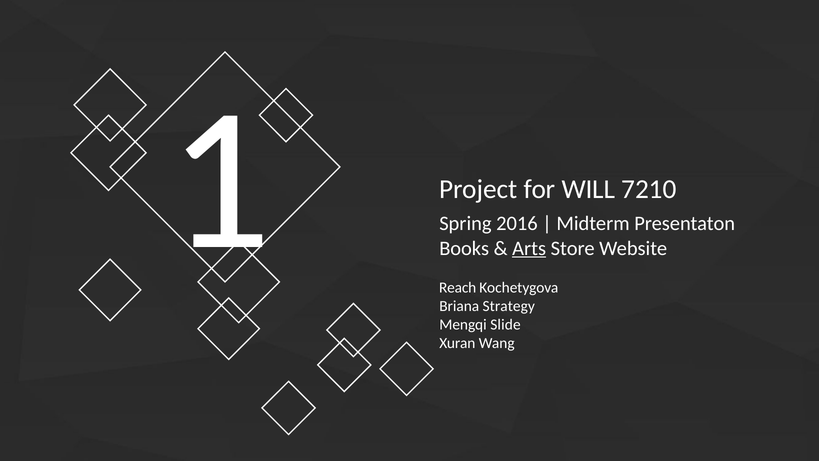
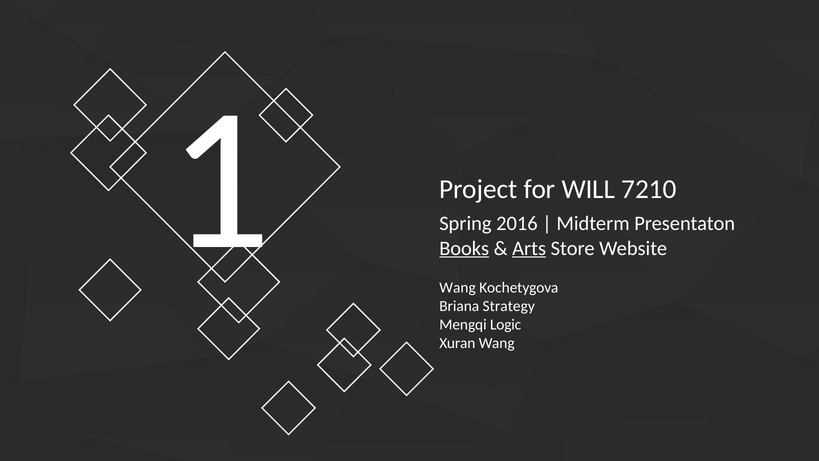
Books underline: none -> present
Reach at (458, 288): Reach -> Wang
Slide: Slide -> Logic
